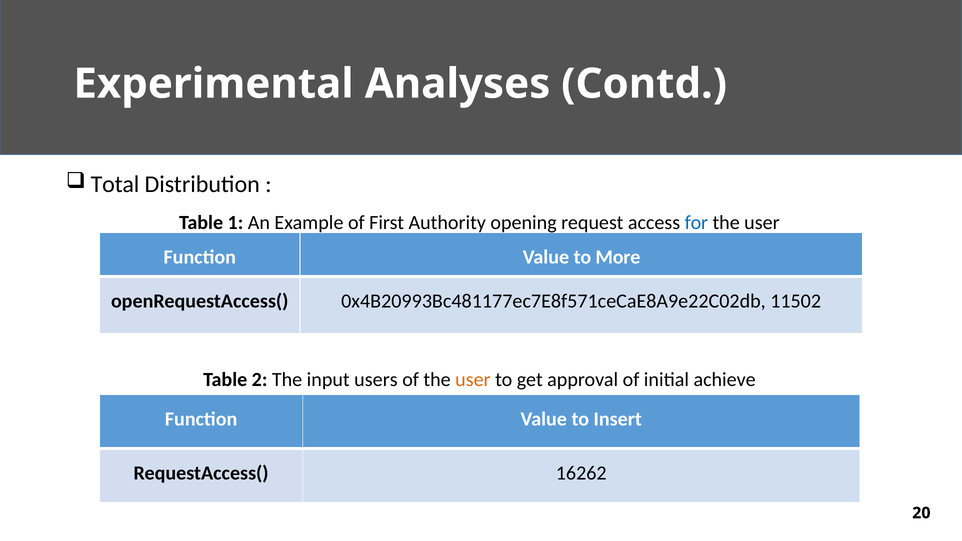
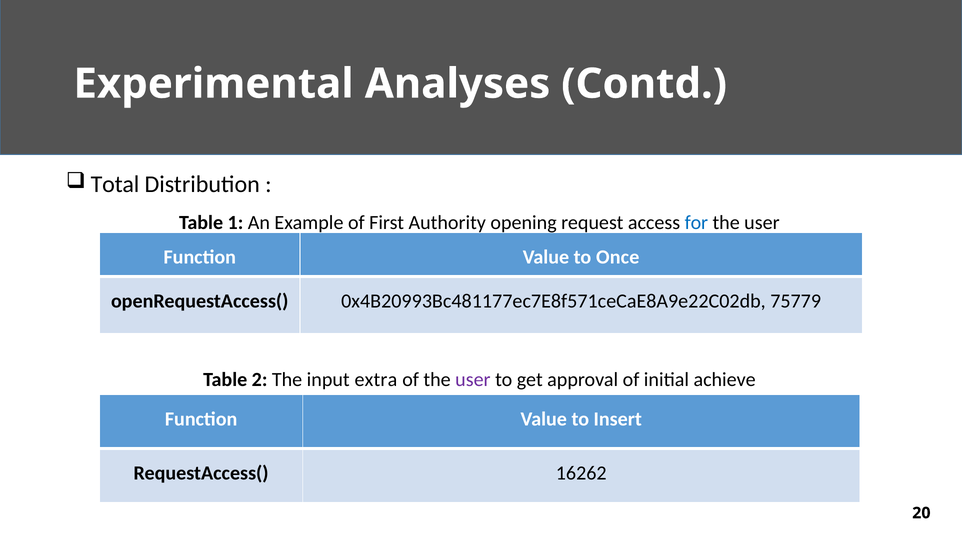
More: More -> Once
11502: 11502 -> 75779
users: users -> extra
user at (473, 380) colour: orange -> purple
